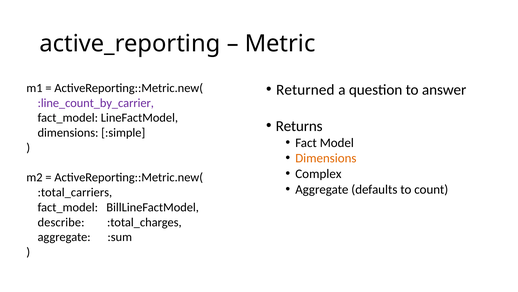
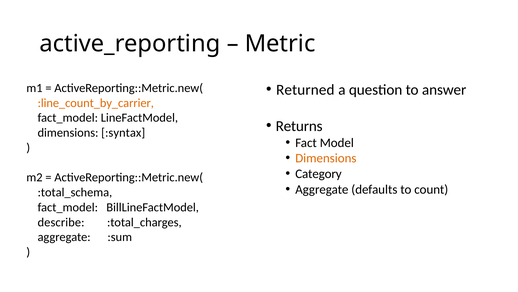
:line_count_by_carrier colour: purple -> orange
:simple: :simple -> :syntax
Complex: Complex -> Category
:total_carriers: :total_carriers -> :total_schema
